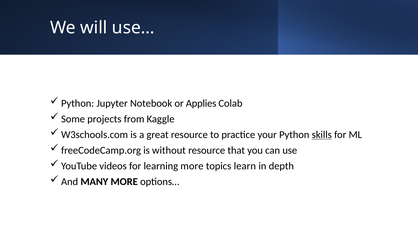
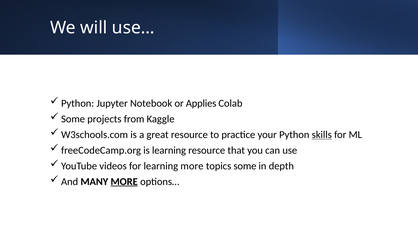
is without: without -> learning
topics learn: learn -> some
MORE at (124, 182) underline: none -> present
